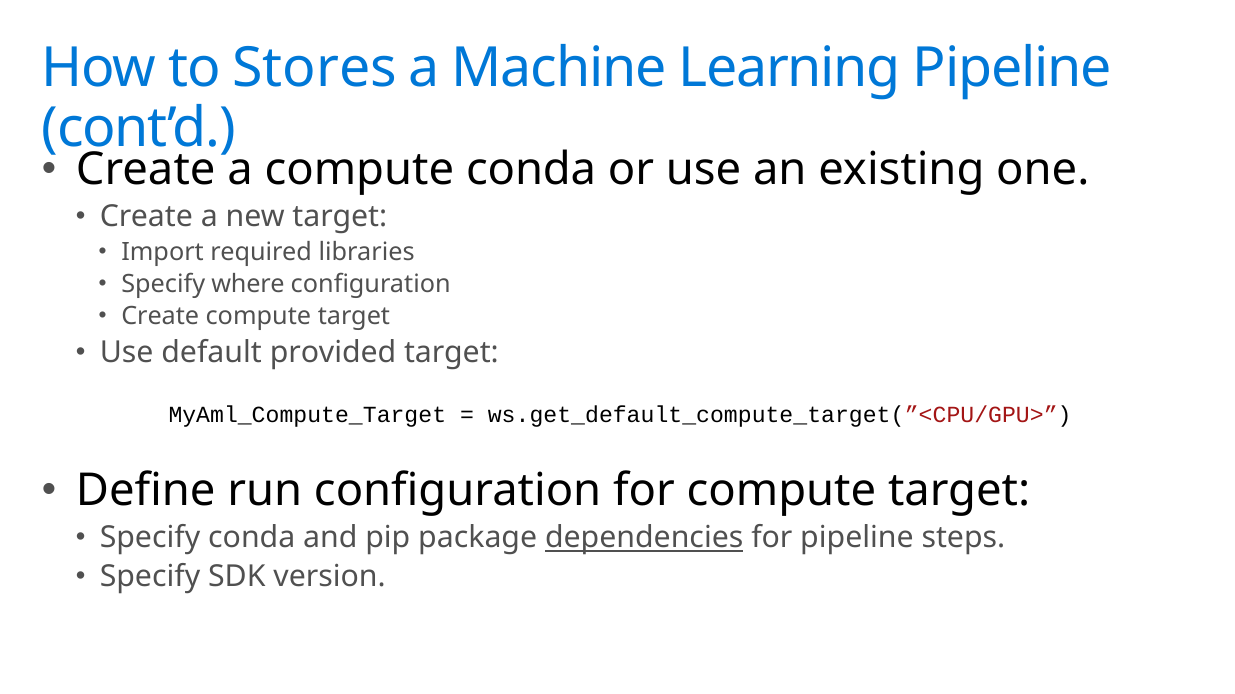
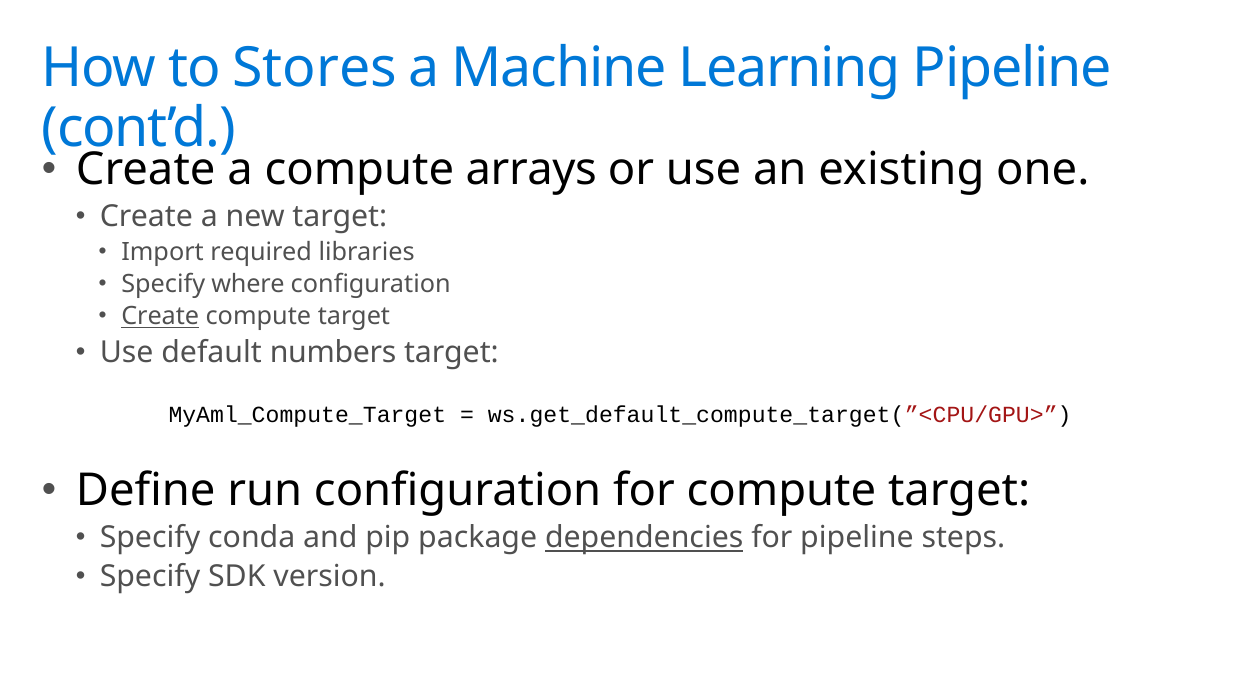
compute conda: conda -> arrays
Create at (160, 317) underline: none -> present
provided: provided -> numbers
